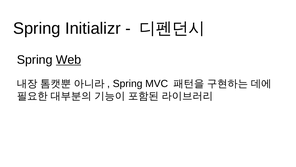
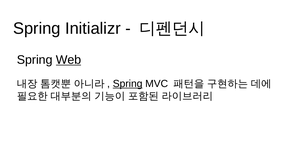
Spring at (128, 83) underline: none -> present
